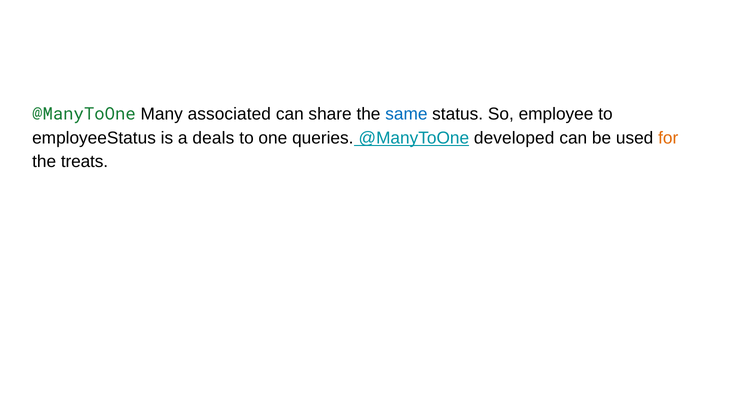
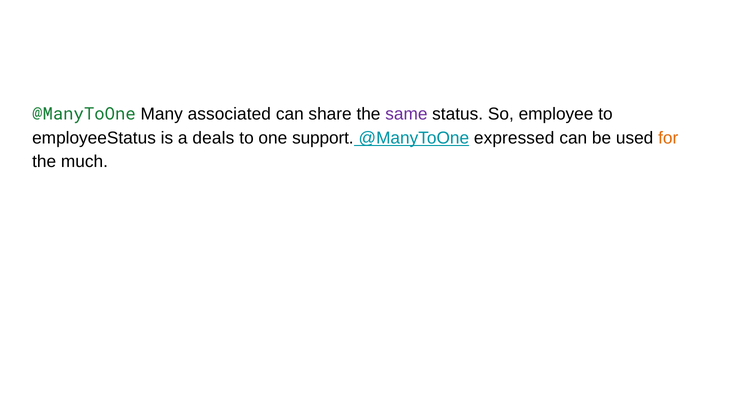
same colour: blue -> purple
queries: queries -> support
developed: developed -> expressed
treats: treats -> much
